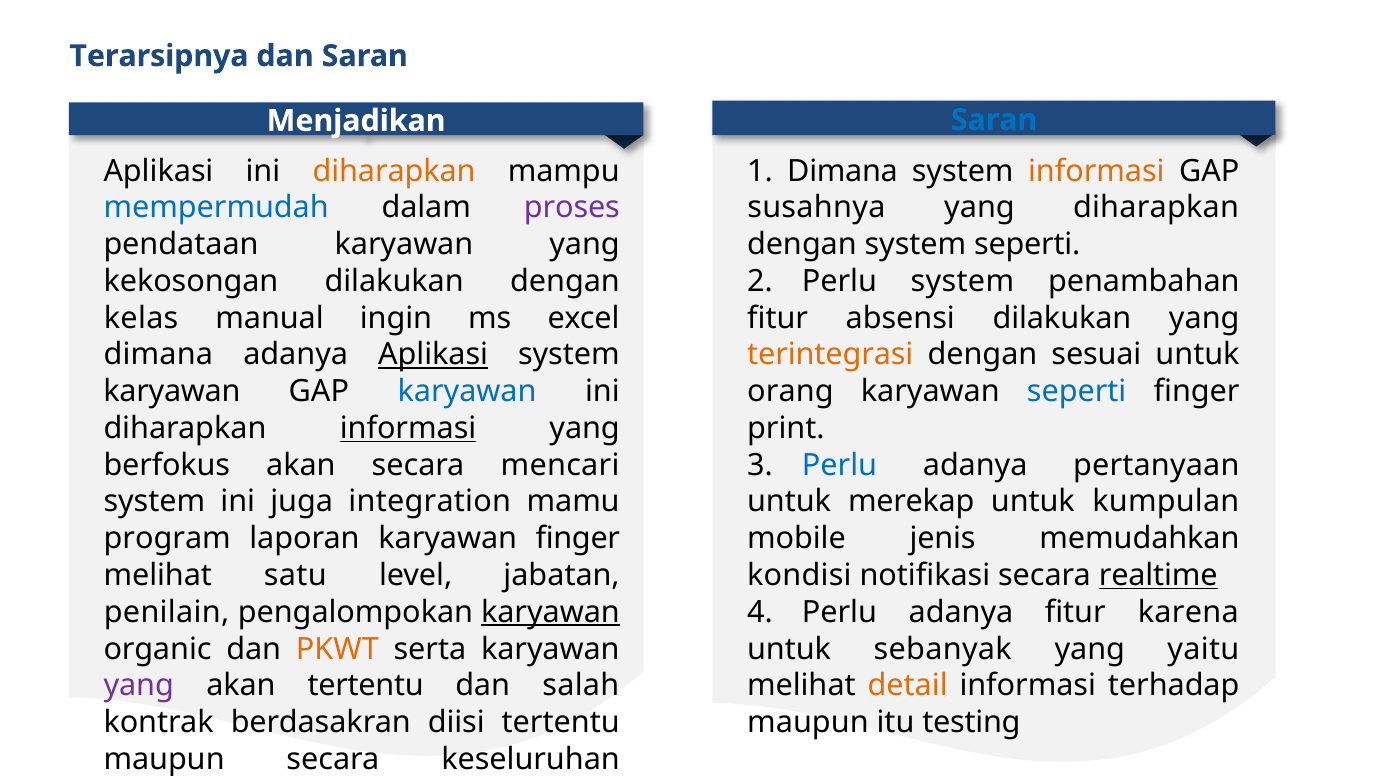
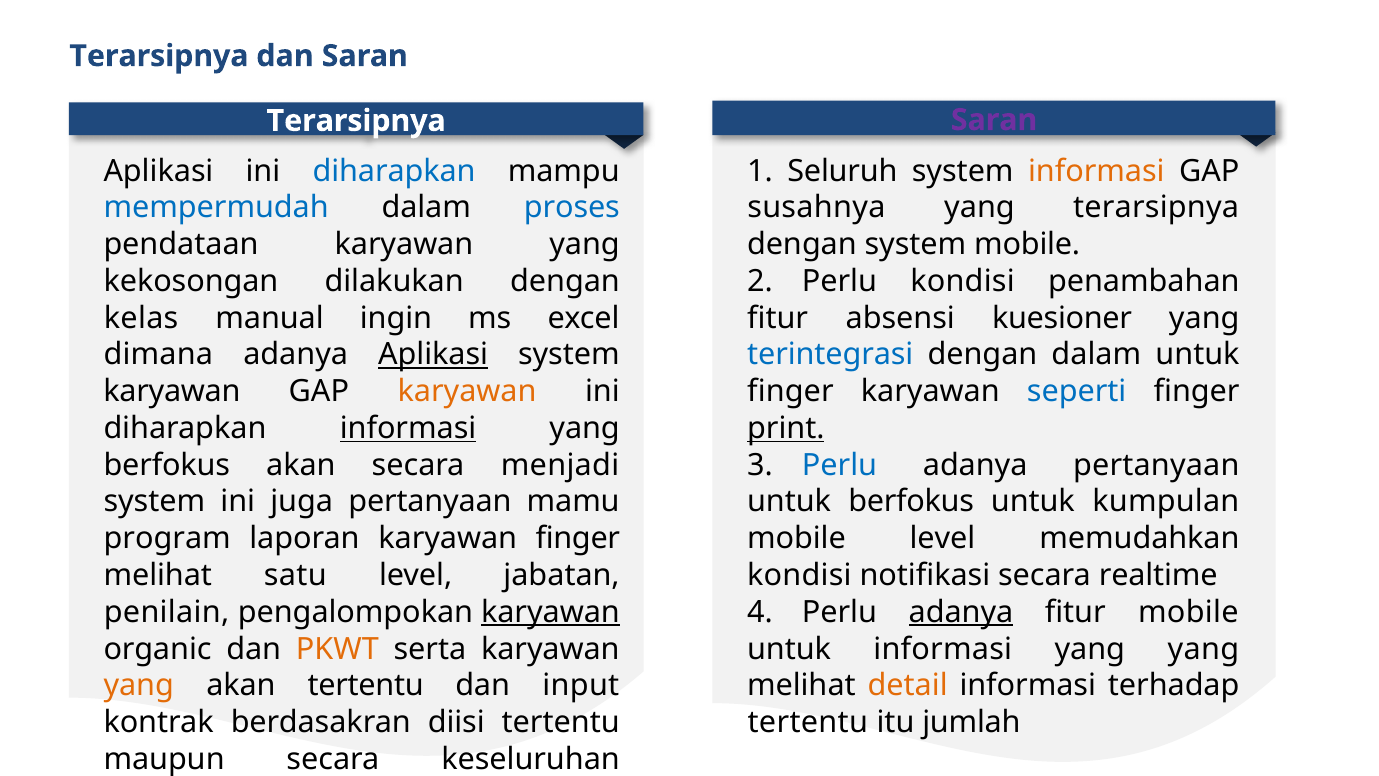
Saran at (994, 120) colour: blue -> purple
Menjadikan at (356, 121): Menjadikan -> Terarsipnya
diharapkan at (394, 171) colour: orange -> blue
1 Dimana: Dimana -> Seluruh
proses colour: purple -> blue
yang diharapkan: diharapkan -> terarsipnya
system seperti: seperti -> mobile
Perlu system: system -> kondisi
absensi dilakukan: dilakukan -> kuesioner
terintegrasi colour: orange -> blue
dengan sesuai: sesuai -> dalam
karyawan at (467, 391) colour: blue -> orange
orang at (790, 391): orang -> finger
print underline: none -> present
mencari: mencari -> menjadi
juga integration: integration -> pertanyaan
untuk merekap: merekap -> berfokus
mobile jenis: jenis -> level
realtime underline: present -> none
adanya at (961, 612) underline: none -> present
fitur karena: karena -> mobile
untuk sebanyak: sebanyak -> informasi
yang yaitu: yaitu -> yang
yang at (139, 685) colour: purple -> orange
salah: salah -> input
maupun at (808, 722): maupun -> tertentu
testing: testing -> jumlah
